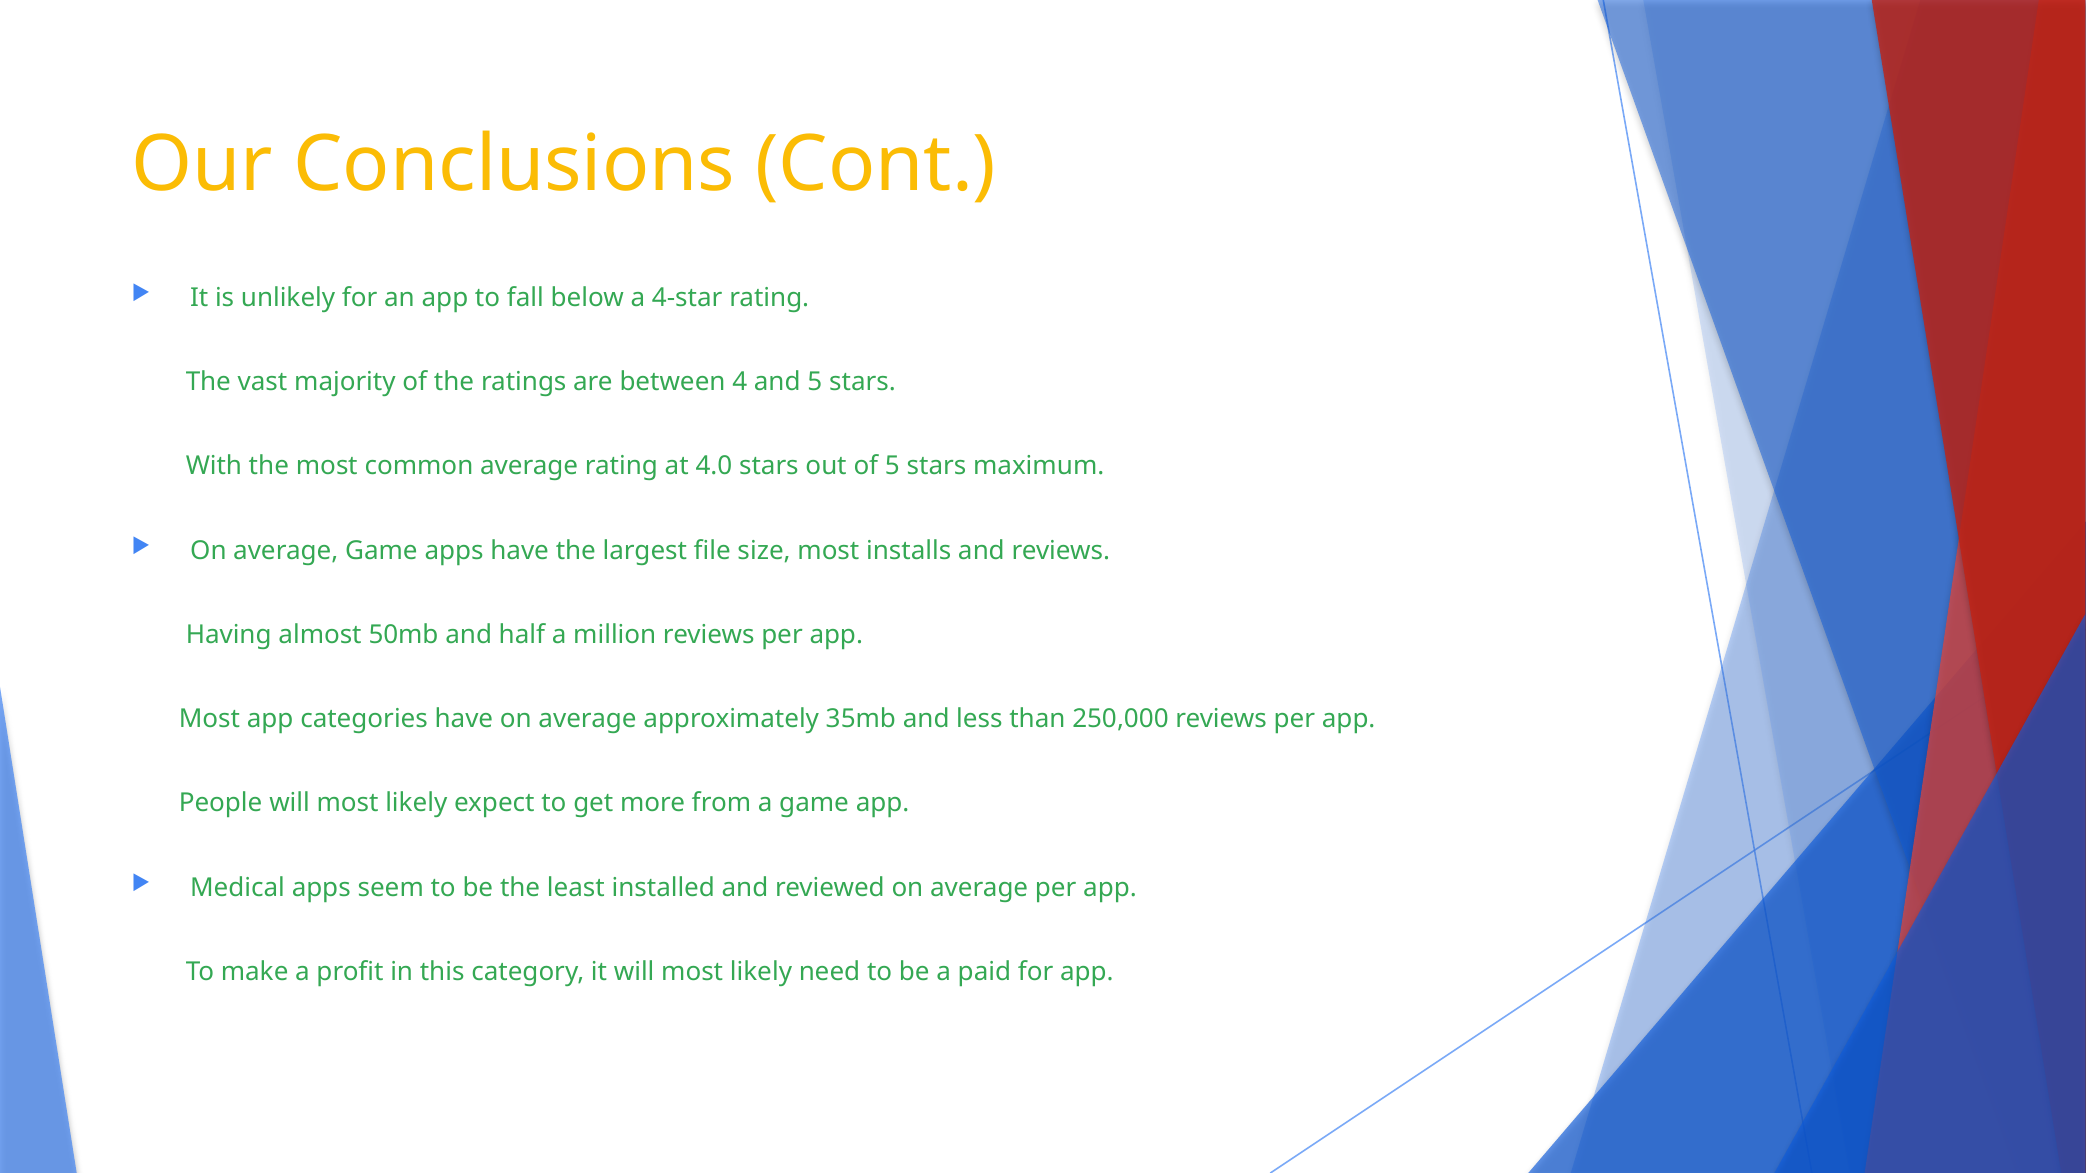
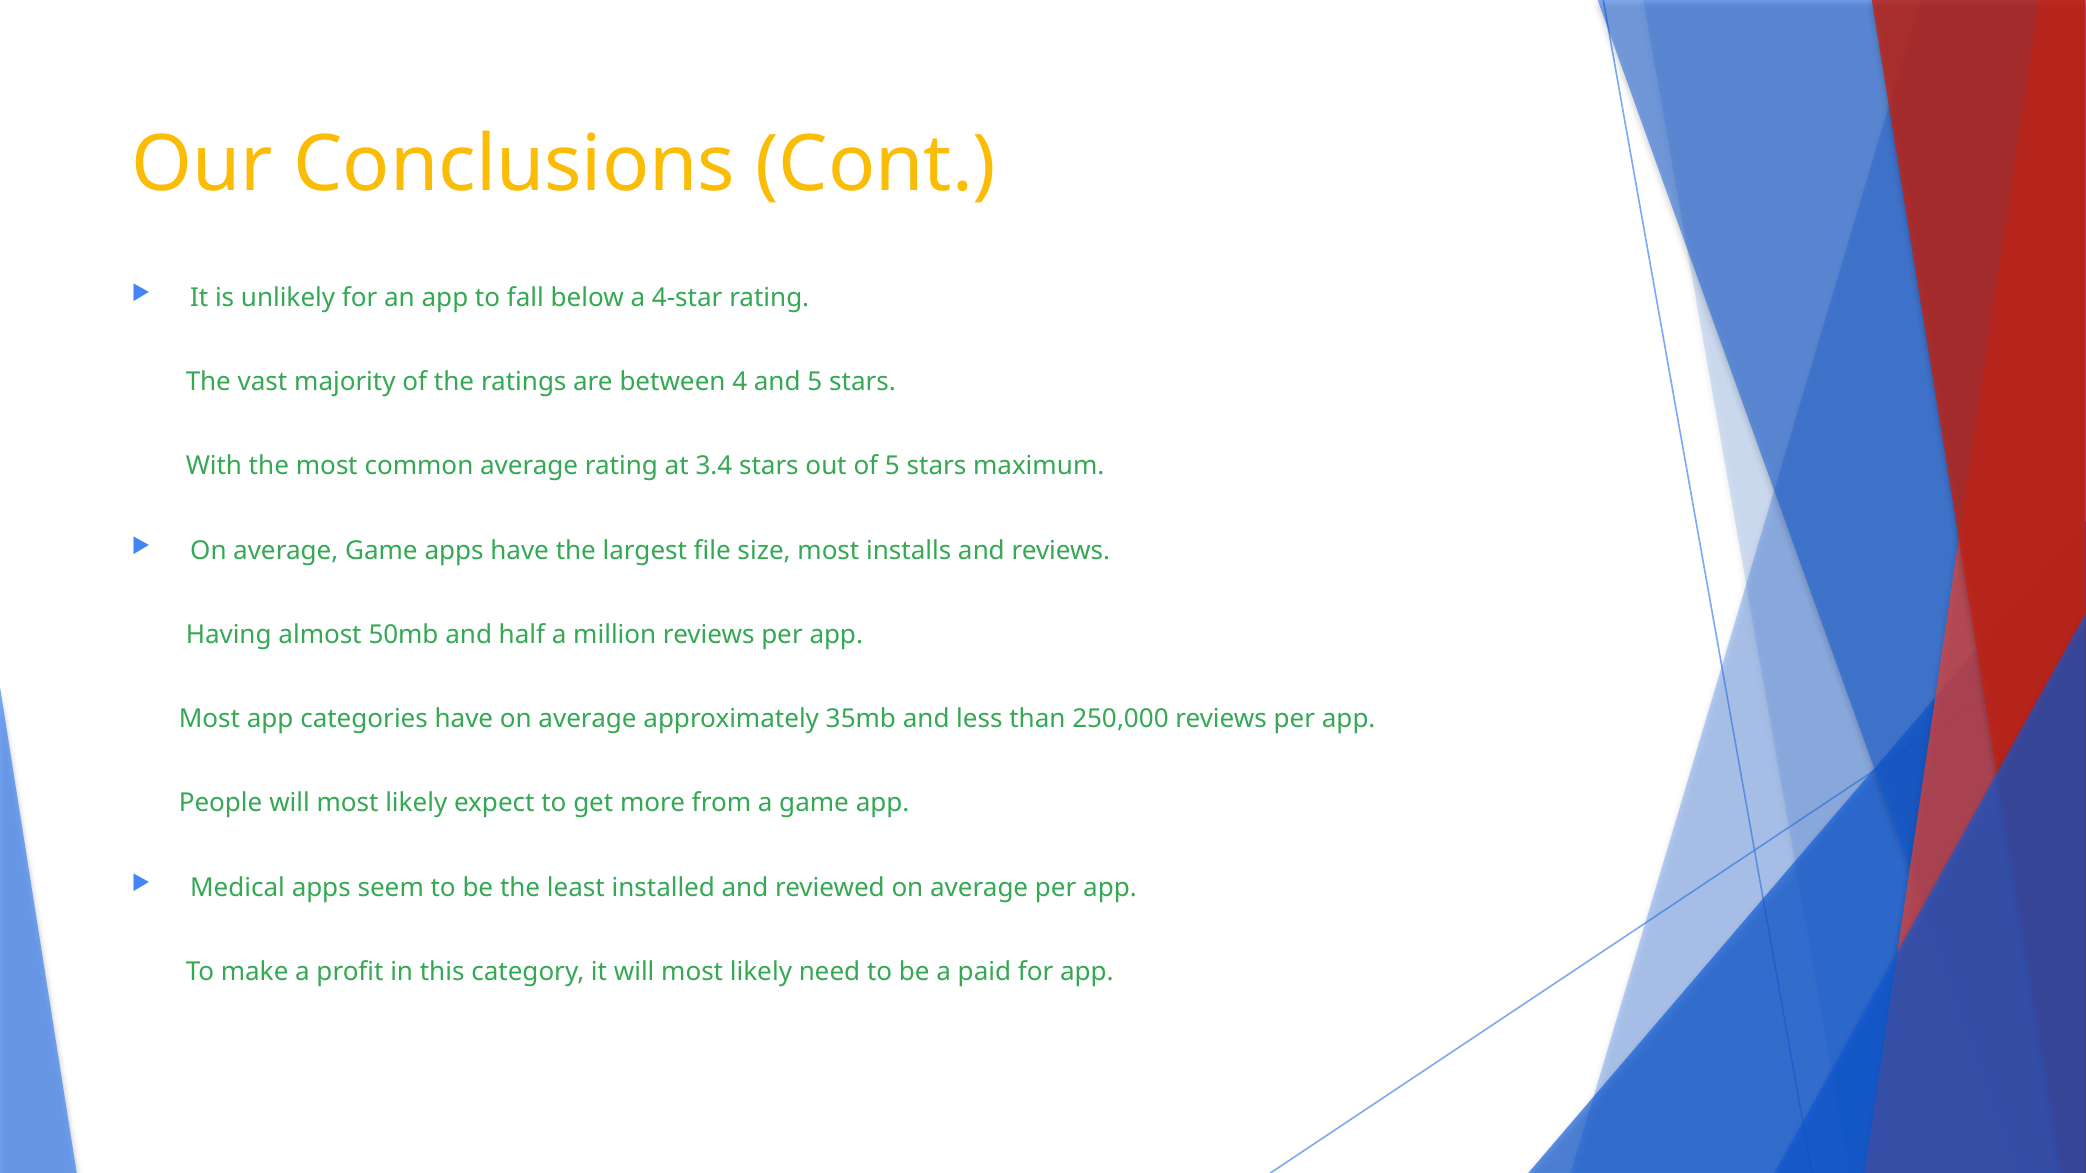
4.0: 4.0 -> 3.4
